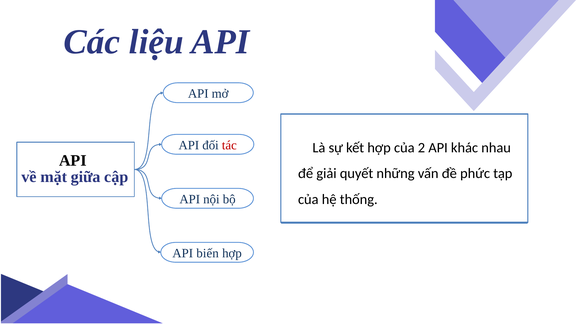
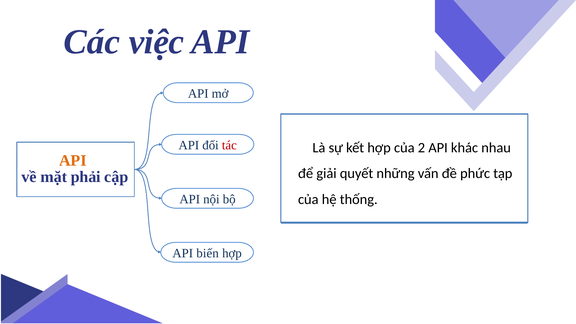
liệu: liệu -> việc
API at (73, 161) colour: black -> orange
giữa: giữa -> phải
